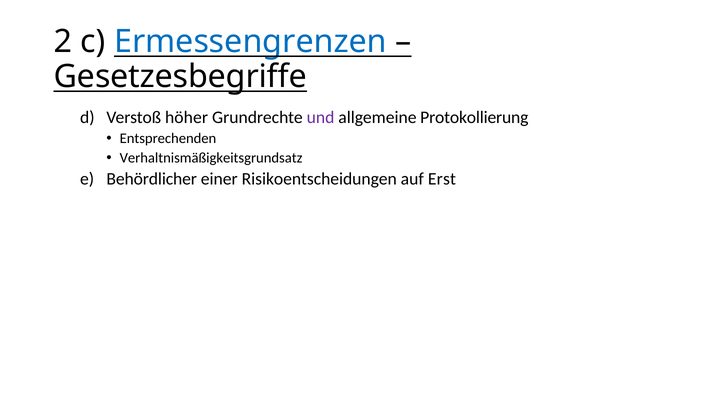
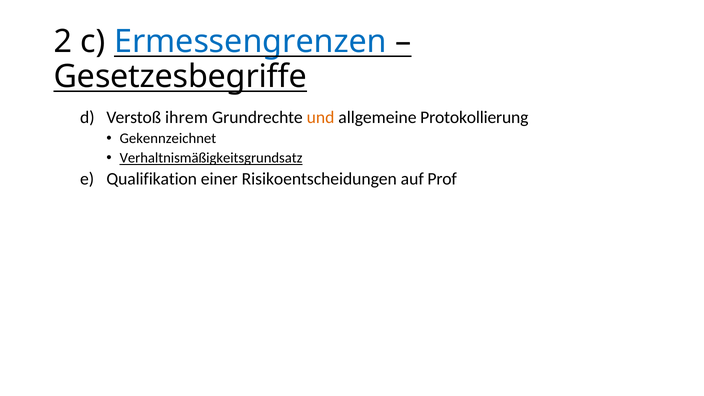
höher: höher -> ihrem
und colour: purple -> orange
Entsprechenden: Entsprechenden -> Gekennzeichnet
Verhaltnismäßigkeitsgrundsatz underline: none -> present
Behördlicher: Behördlicher -> Qualifikation
Erst: Erst -> Prof
